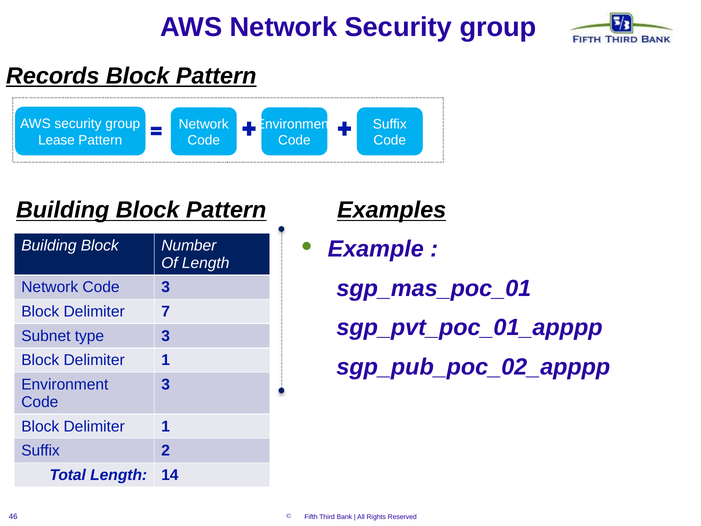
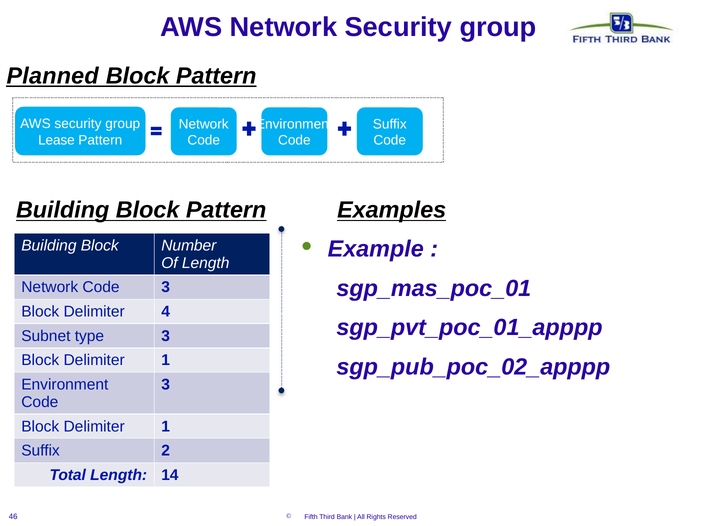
Records: Records -> Planned
7: 7 -> 4
